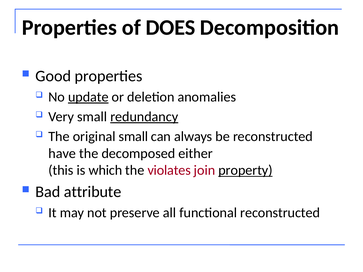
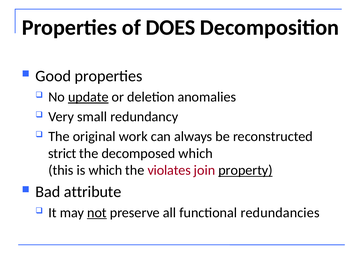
redundancy underline: present -> none
original small: small -> work
have: have -> strict
decomposed either: either -> which
not underline: none -> present
functional reconstructed: reconstructed -> redundancies
